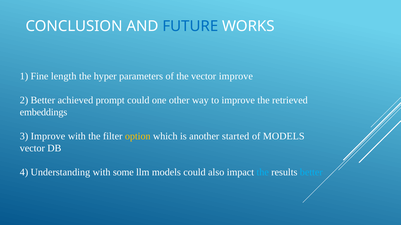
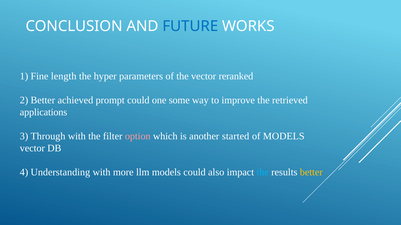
vector improve: improve -> reranked
other: other -> some
embeddings: embeddings -> applications
3 Improve: Improve -> Through
option colour: yellow -> pink
some: some -> more
better at (311, 173) colour: light blue -> yellow
